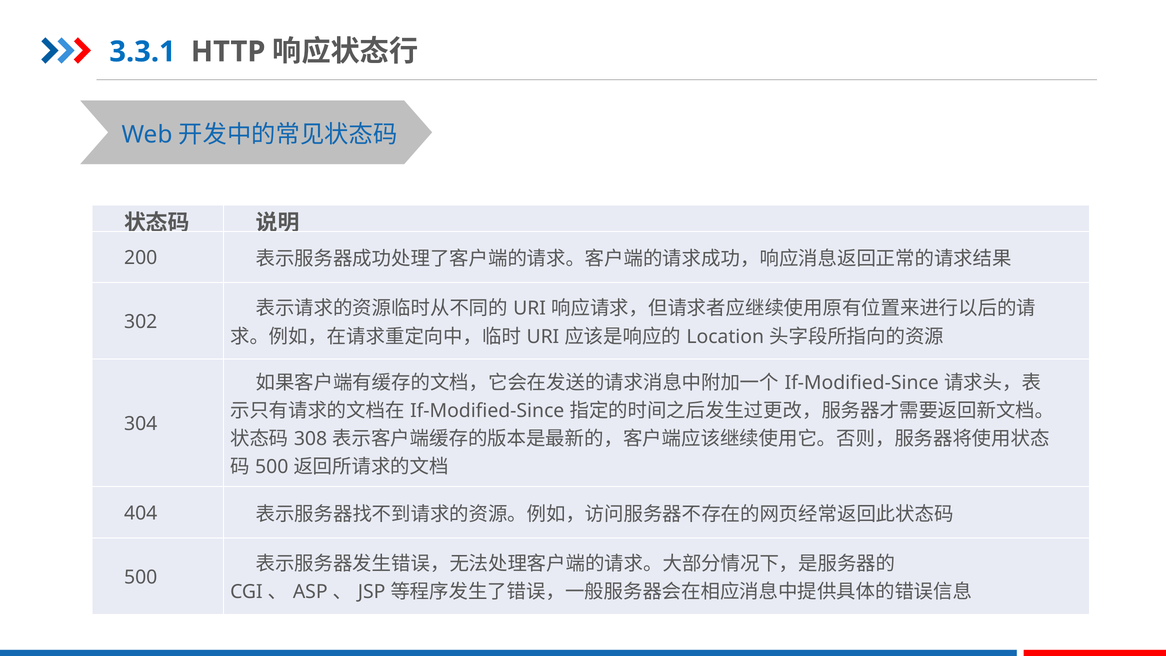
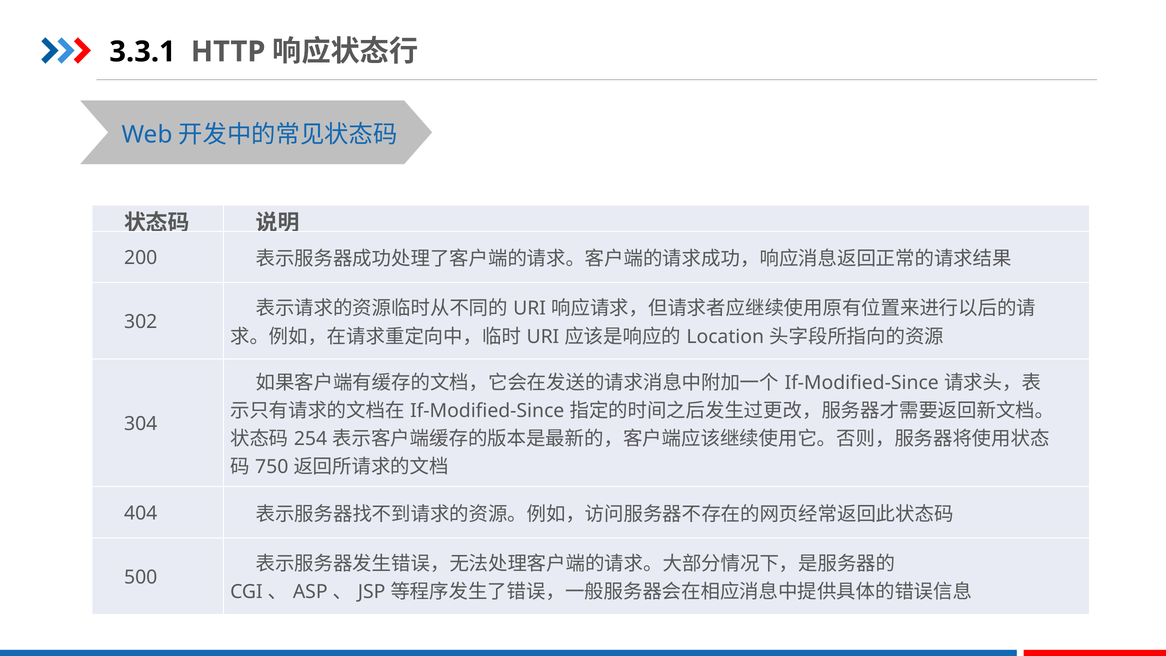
3.3.1 colour: blue -> black
308: 308 -> 254
500 at (272, 467): 500 -> 750
